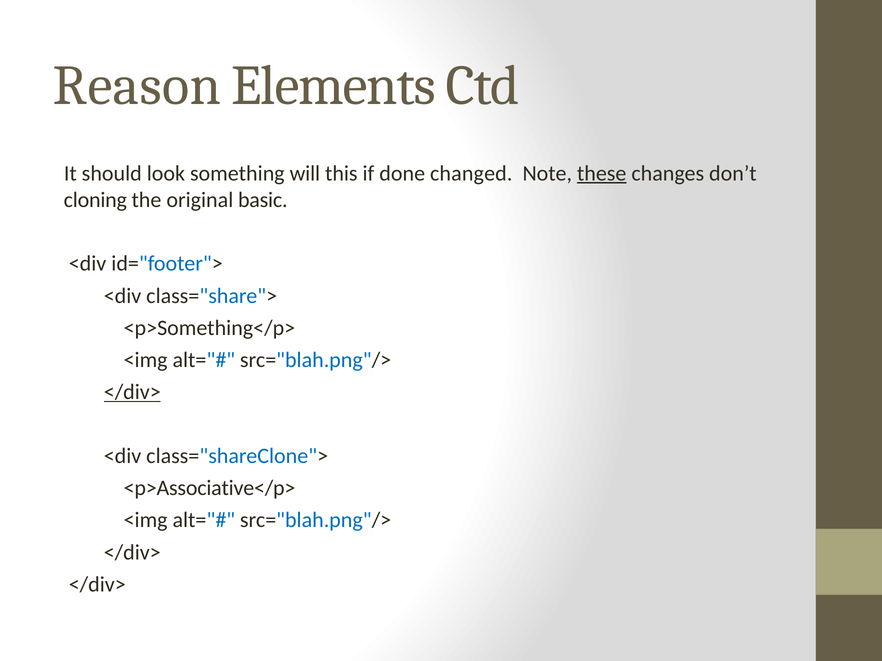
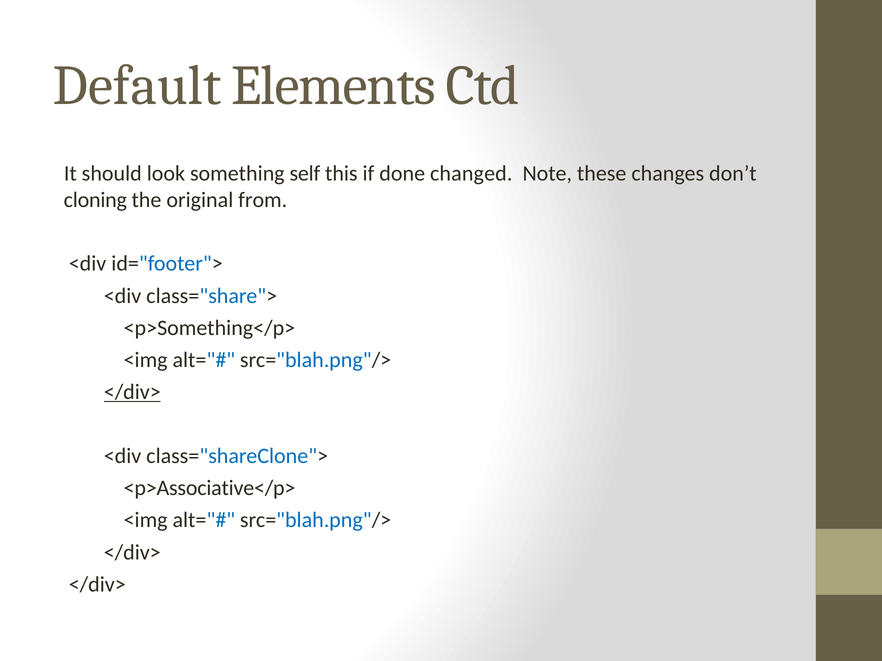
Reason: Reason -> Default
will: will -> self
these underline: present -> none
basic: basic -> from
